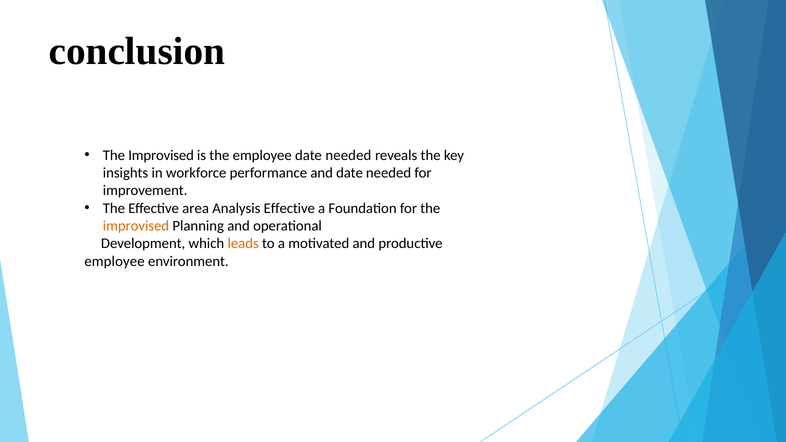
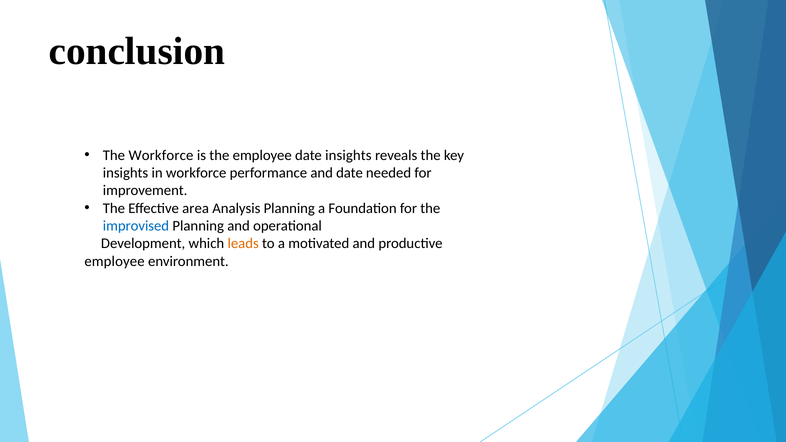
Improvised at (161, 155): Improvised -> Workforce
employee date needed: needed -> insights
Analysis Effective: Effective -> Planning
improvised at (136, 226) colour: orange -> blue
